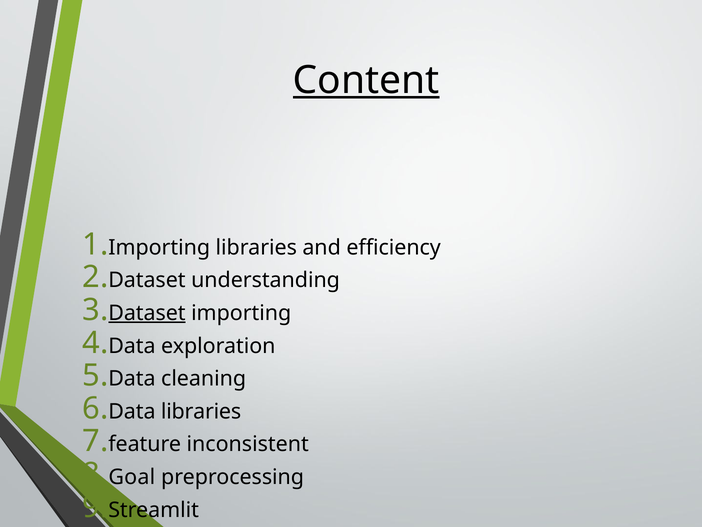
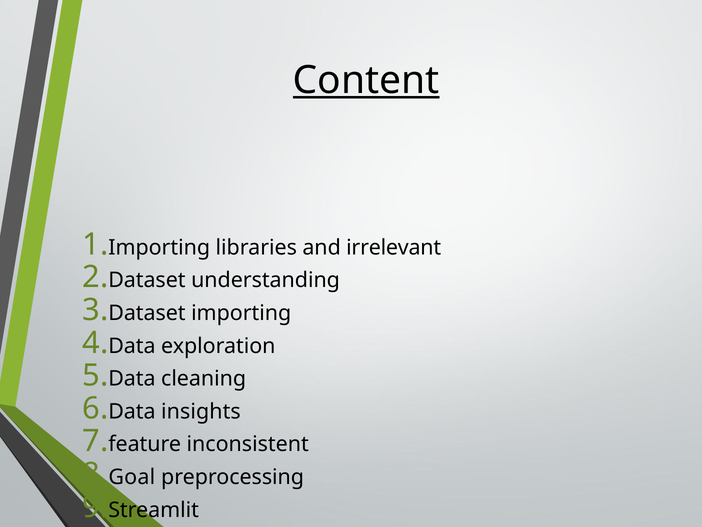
efficiency: efficiency -> irrelevant
Dataset at (147, 313) underline: present -> none
Data libraries: libraries -> insights
